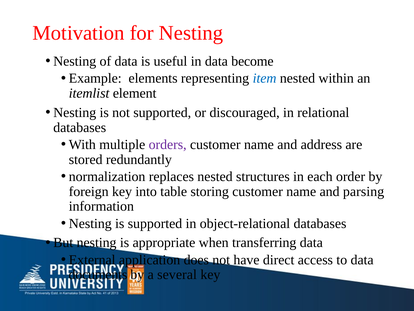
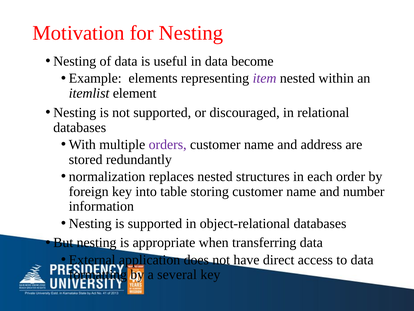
item colour: blue -> purple
parsing: parsing -> number
documents: documents -> formatting
